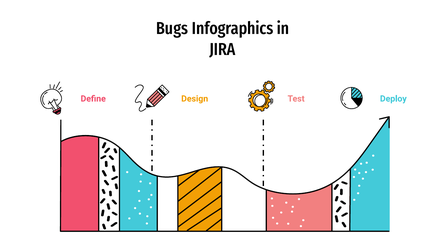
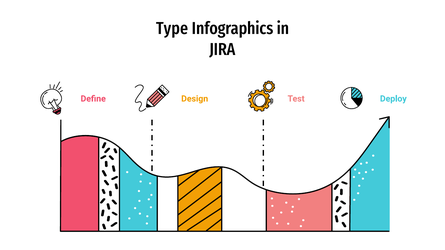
Bugs: Bugs -> Type
